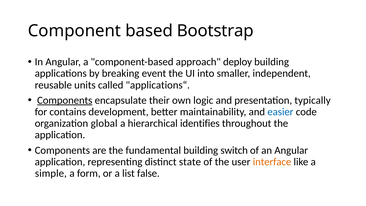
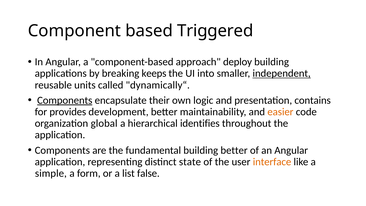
Bootstrap: Bootstrap -> Triggered
event: event -> keeps
independent underline: none -> present
applications“: applications“ -> dynamically“
typically: typically -> contains
contains: contains -> provides
easier colour: blue -> orange
building switch: switch -> better
